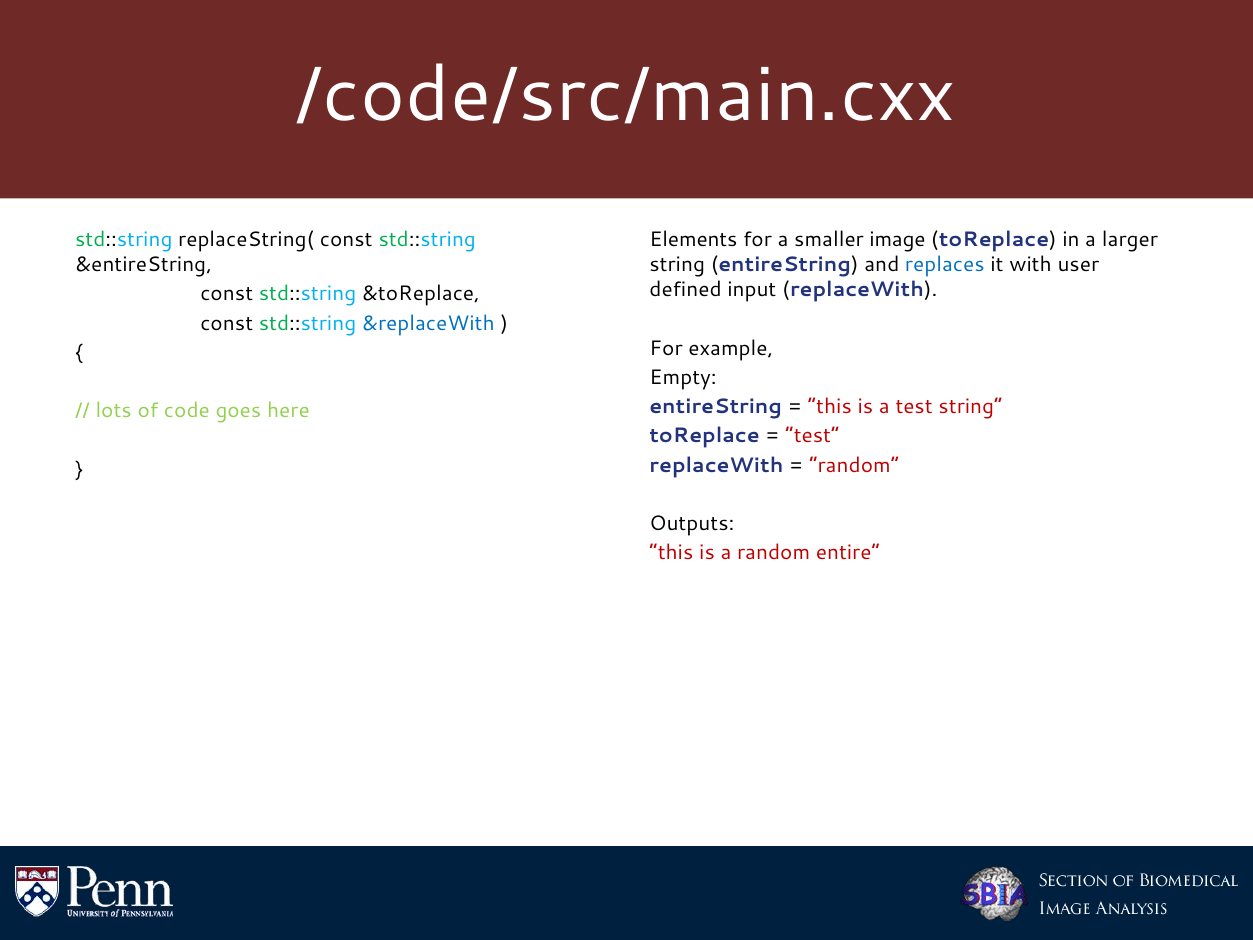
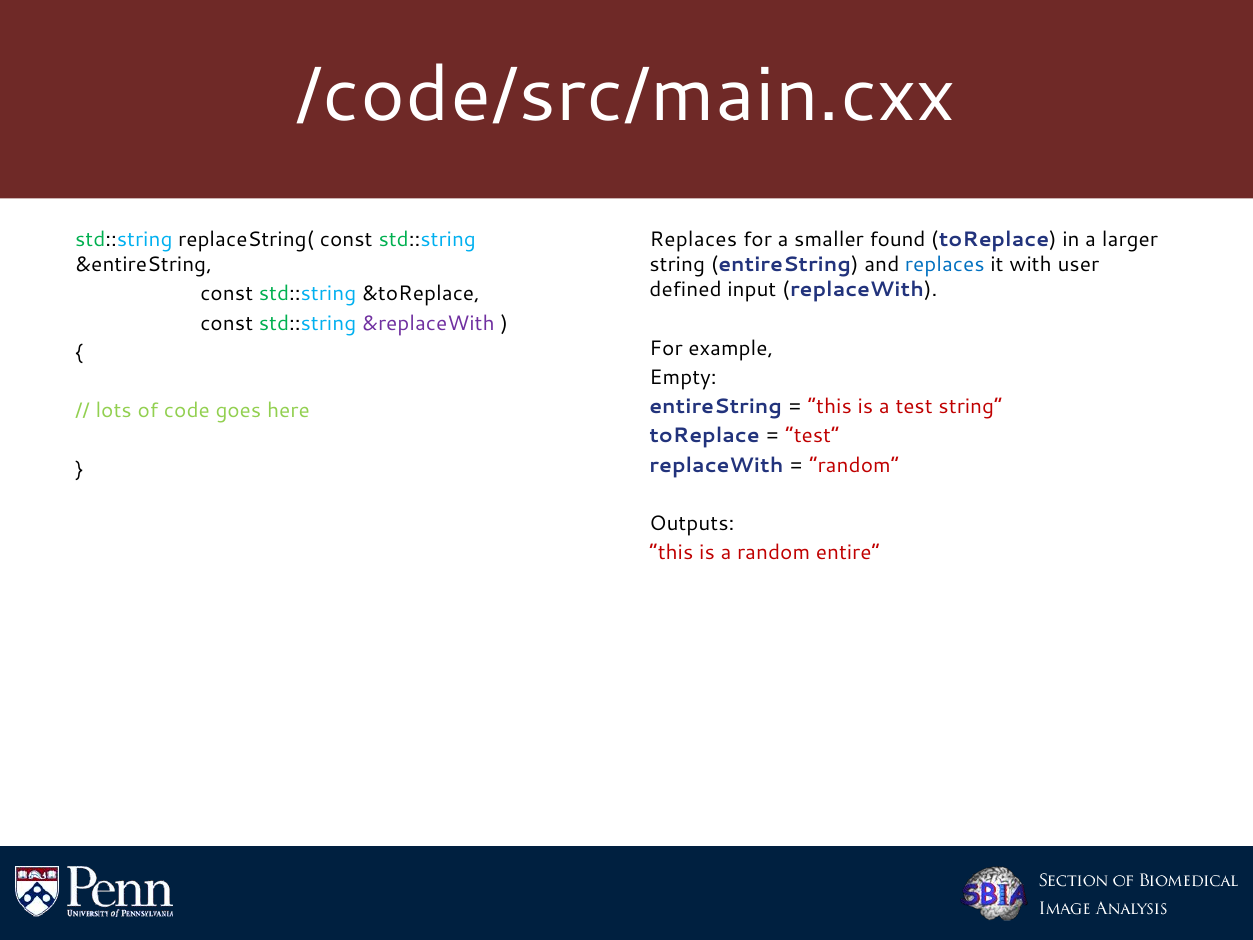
Elements at (694, 240): Elements -> Replaces
image: image -> found
&replaceWith colour: blue -> purple
